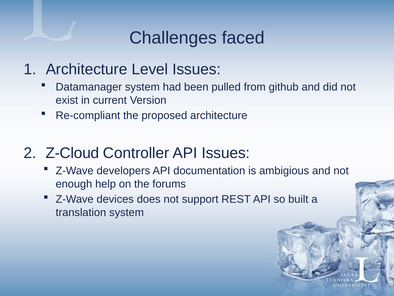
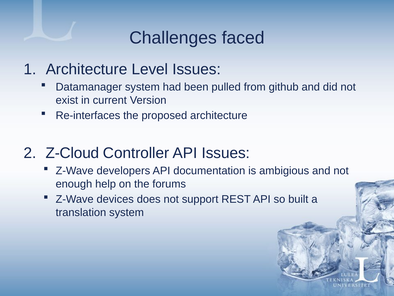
Re-compliant: Re-compliant -> Re-interfaces
